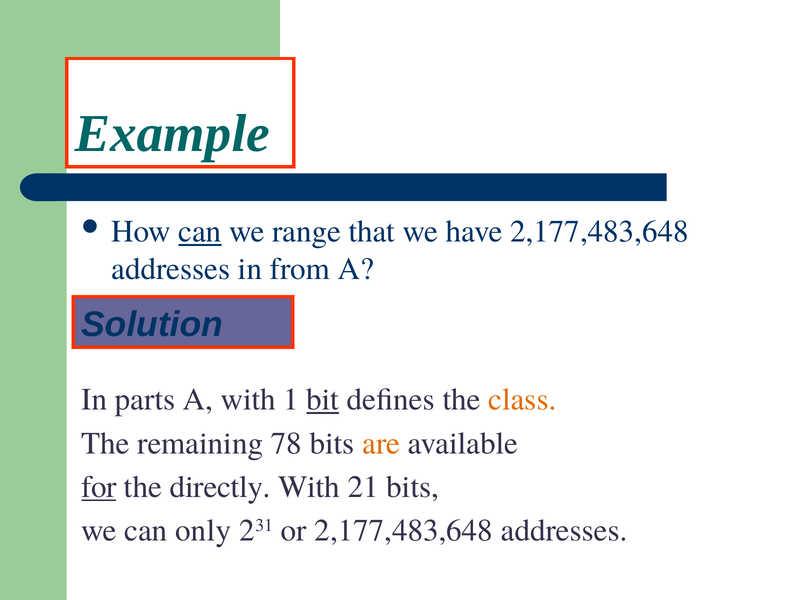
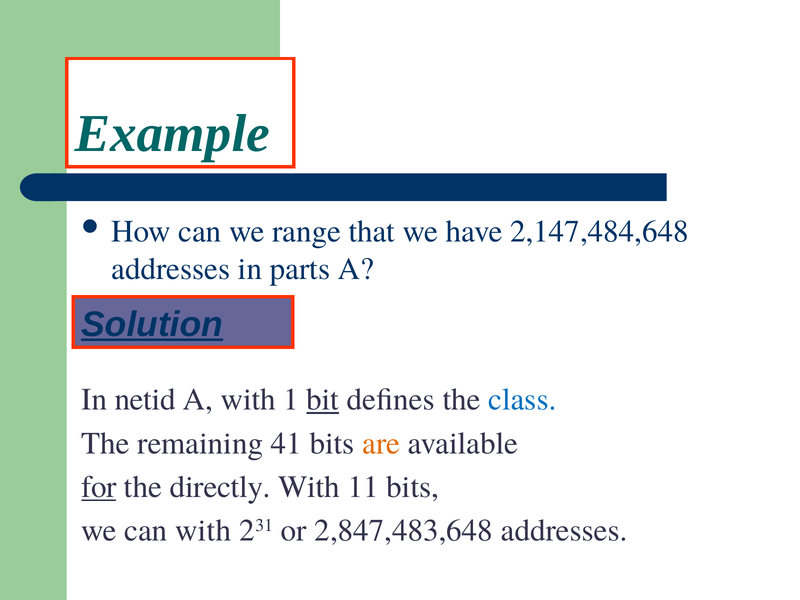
can at (200, 232) underline: present -> none
have 2,177,483,648: 2,177,483,648 -> 2,147,484,648
from: from -> parts
Solution underline: none -> present
parts: parts -> netid
class colour: orange -> blue
78: 78 -> 41
21: 21 -> 11
can only: only -> with
or 2,177,483,648: 2,177,483,648 -> 2,847,483,648
